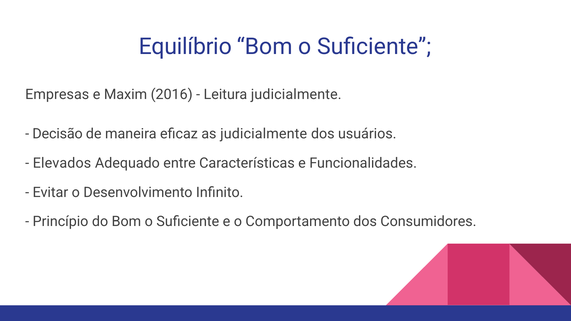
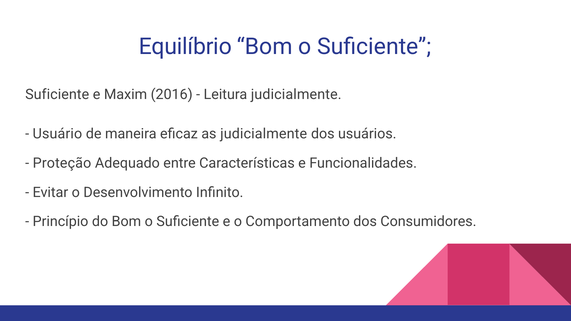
Empresas at (57, 95): Empresas -> Suficiente
Decisão: Decisão -> Usuário
Elevados: Elevados -> Proteção
